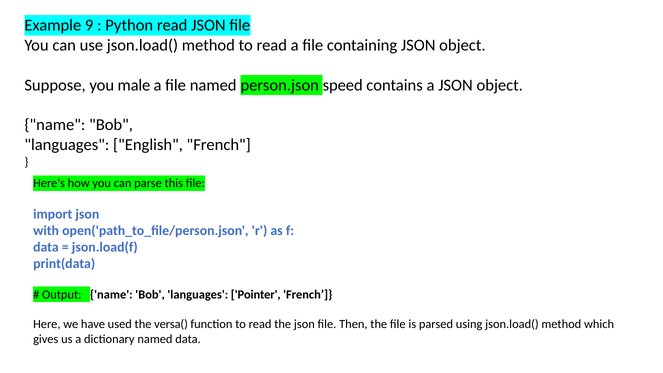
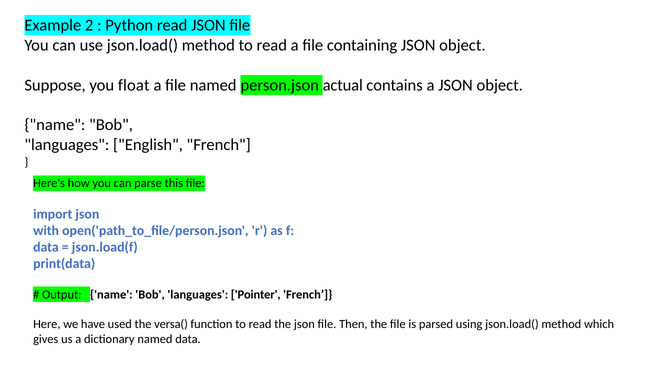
9: 9 -> 2
male: male -> float
speed: speed -> actual
